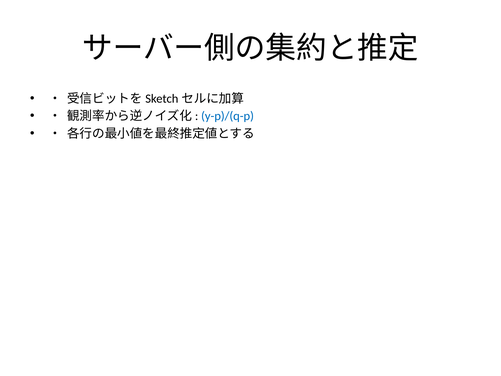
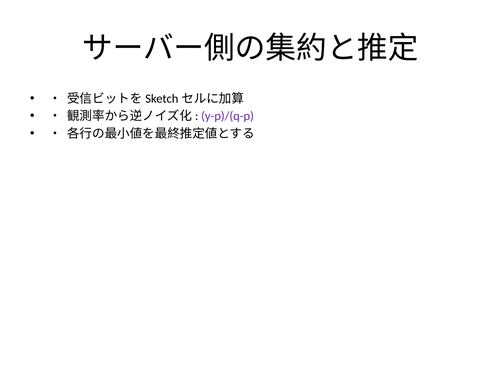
y-p)/(q-p colour: blue -> purple
